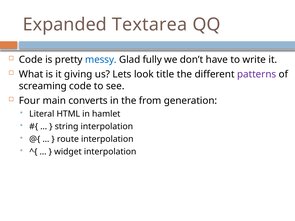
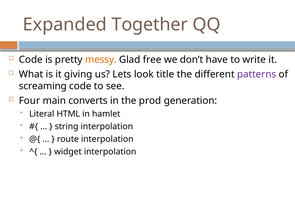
Textarea: Textarea -> Together
messy colour: blue -> orange
fully: fully -> free
from: from -> prod
